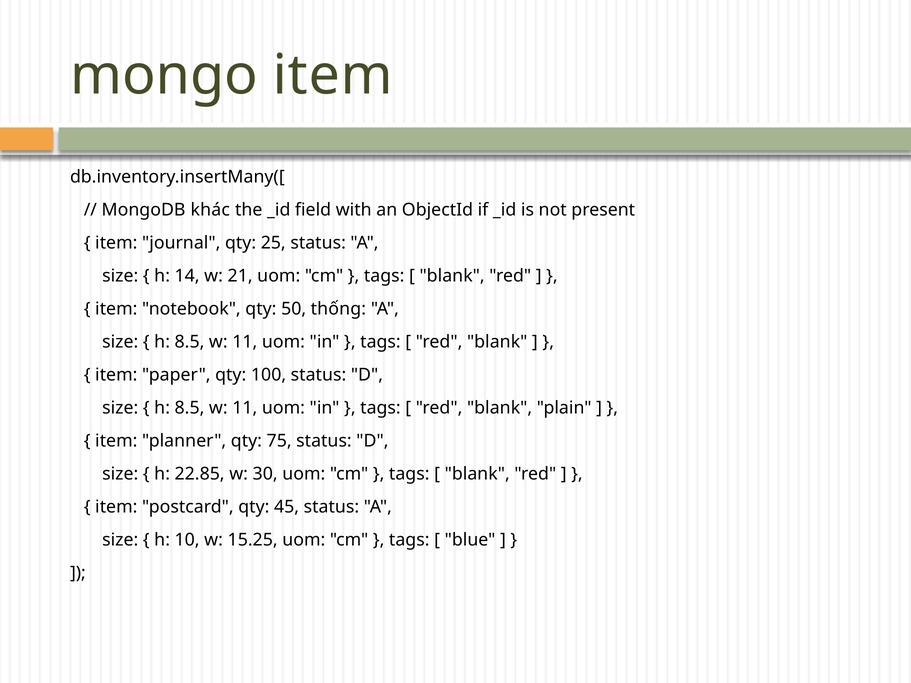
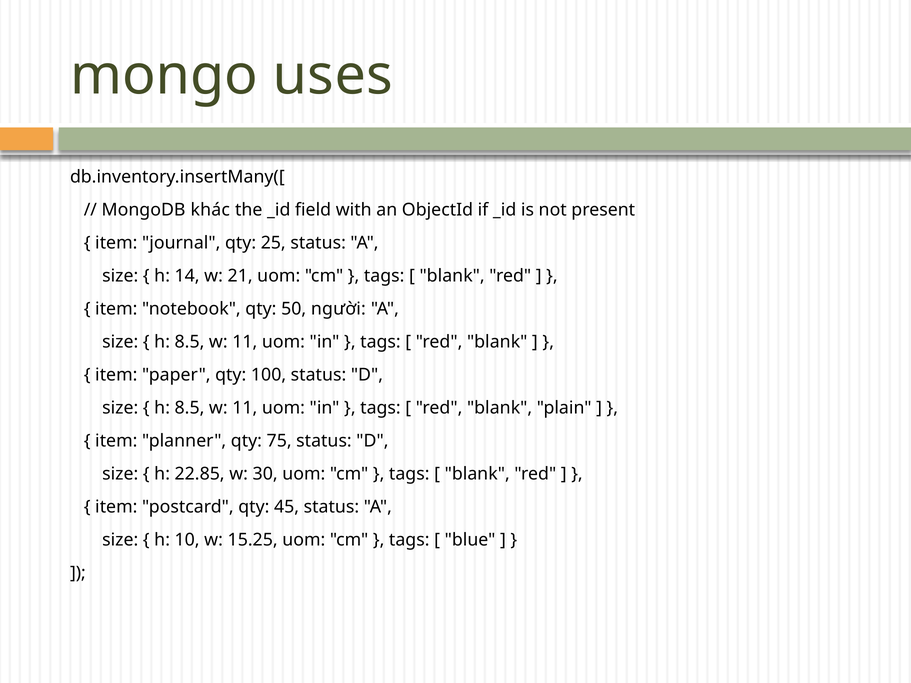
mongo item: item -> uses
thống: thống -> người
